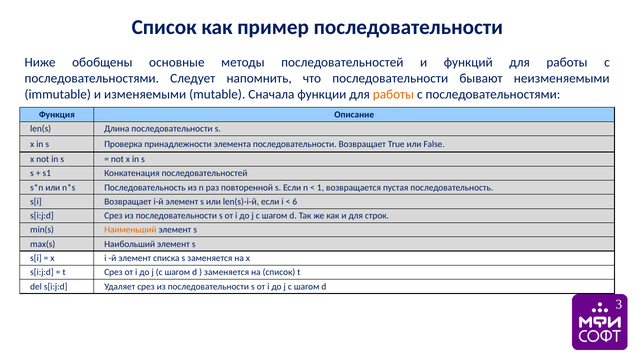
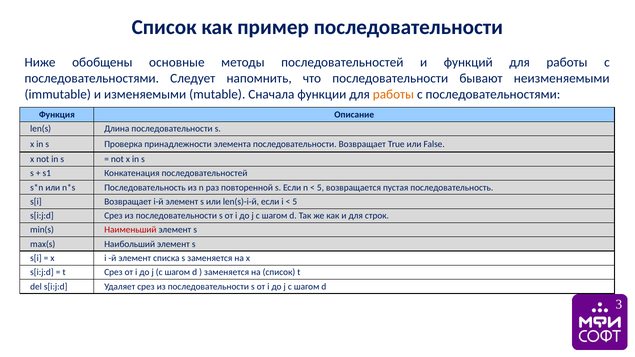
1 at (320, 188): 1 -> 5
6 at (295, 202): 6 -> 5
Наименьший colour: orange -> red
